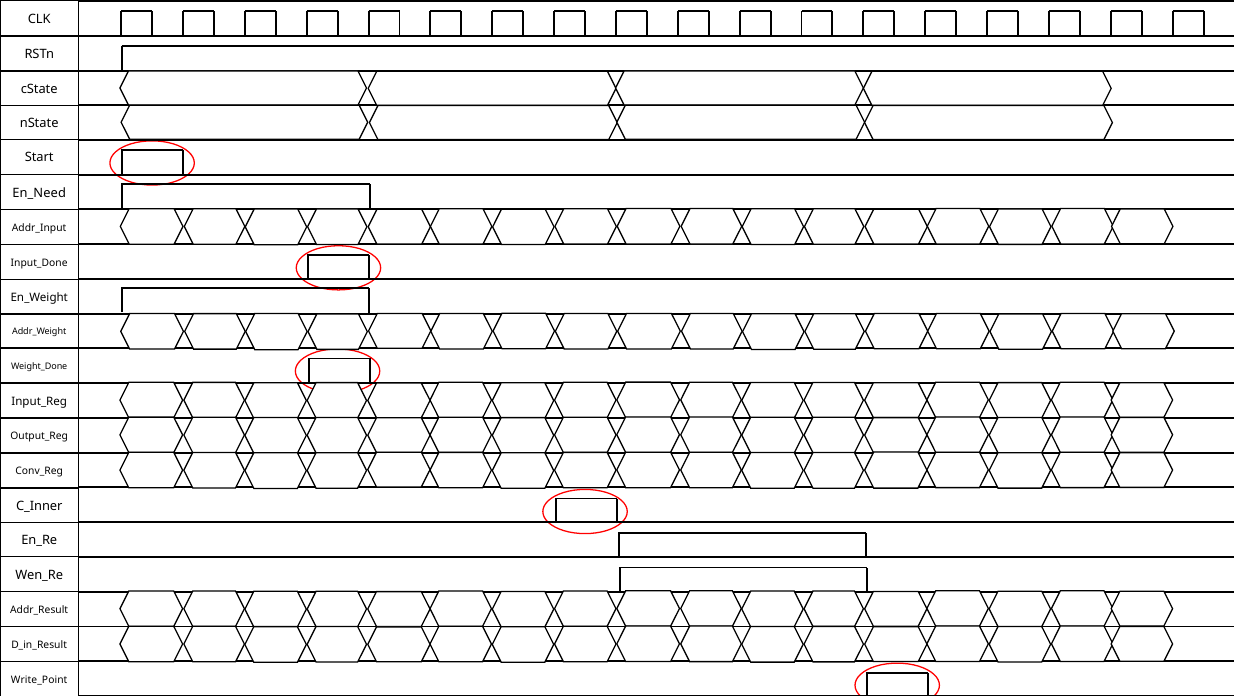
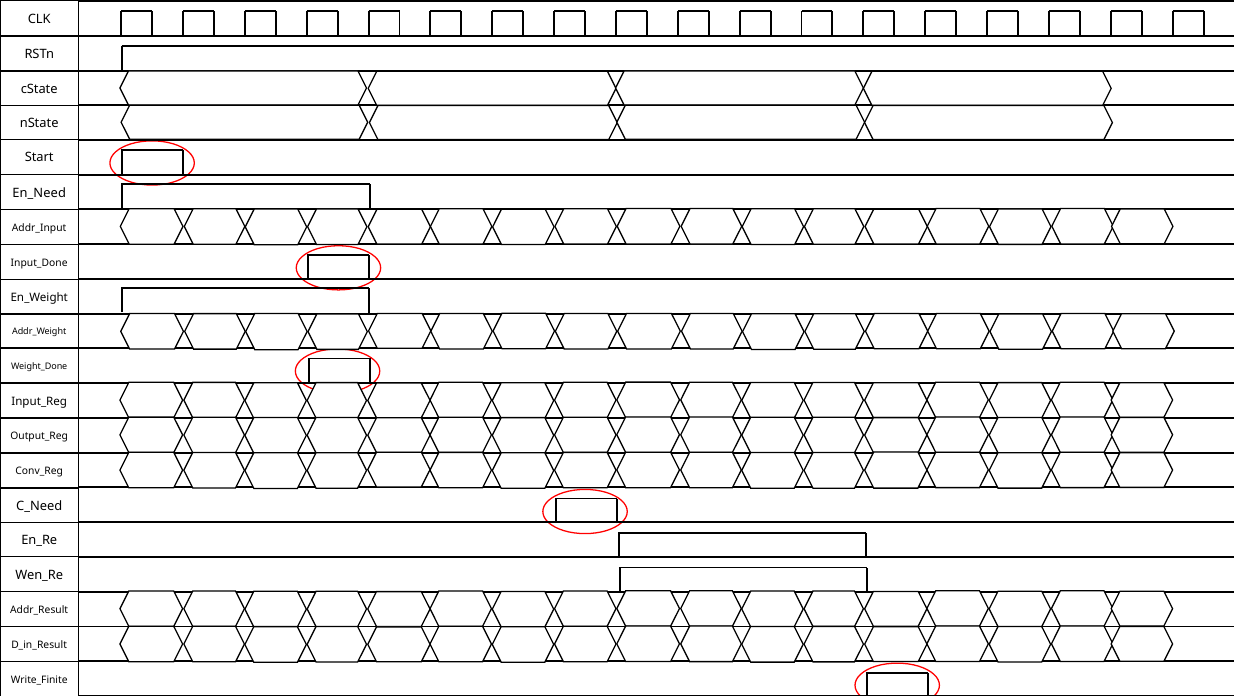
C_Inner: C_Inner -> C_Need
Write_Point: Write_Point -> Write_Finite
